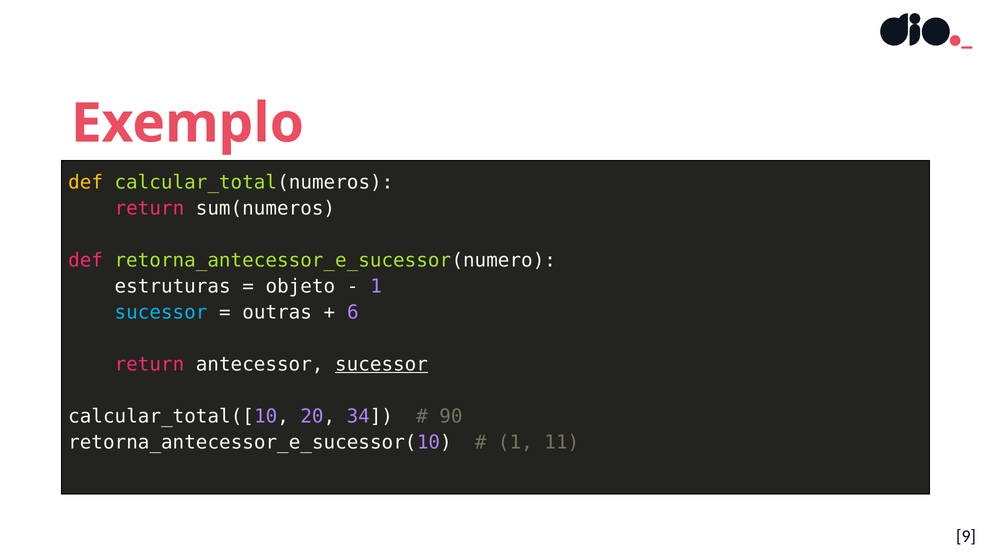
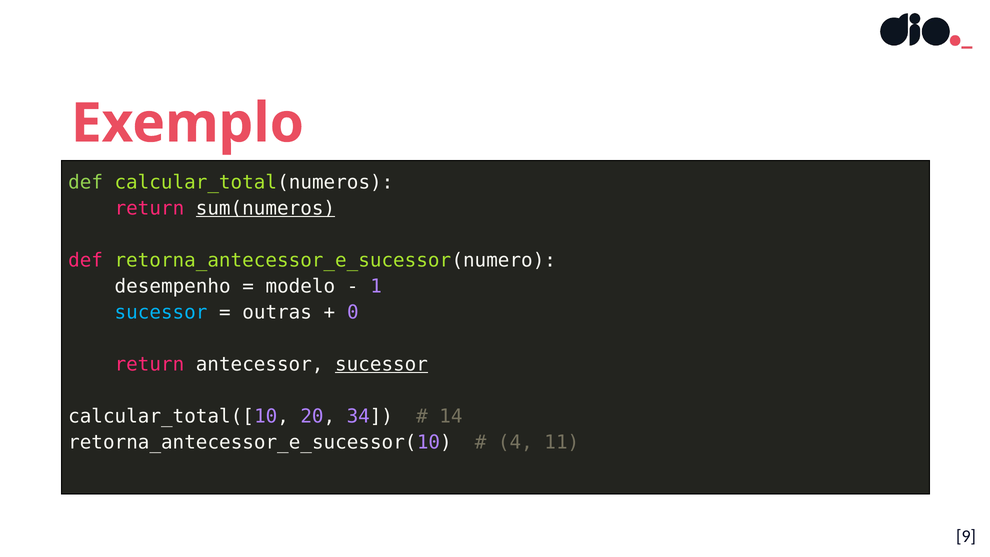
def at (86, 182) colour: yellow -> light green
sum(numeros underline: none -> present
estruturas: estruturas -> desempenho
objeto: objeto -> modelo
6: 6 -> 0
90: 90 -> 14
1 at (515, 442): 1 -> 4
